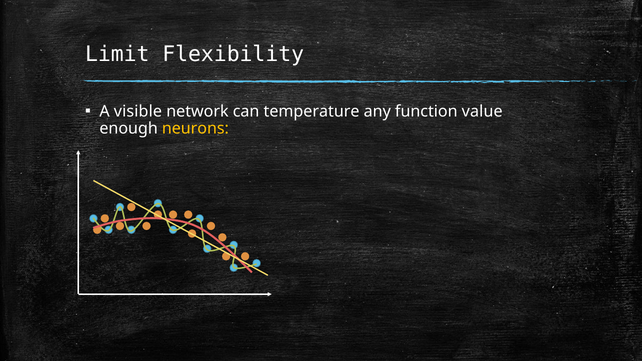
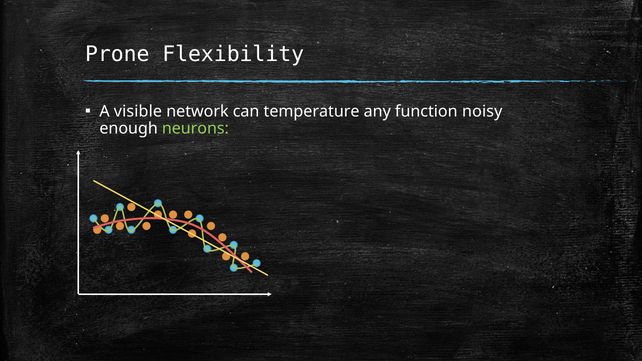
Limit: Limit -> Prone
value: value -> noisy
neurons colour: yellow -> light green
